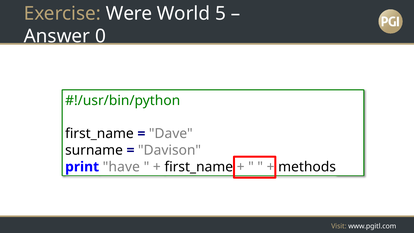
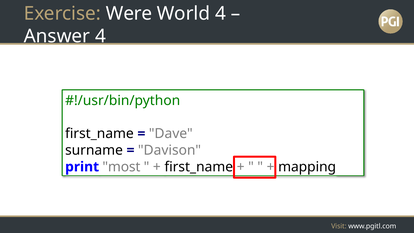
World 5: 5 -> 4
Answer 0: 0 -> 4
have: have -> most
methods: methods -> mapping
